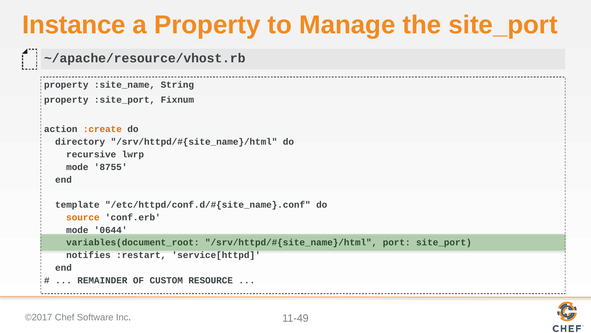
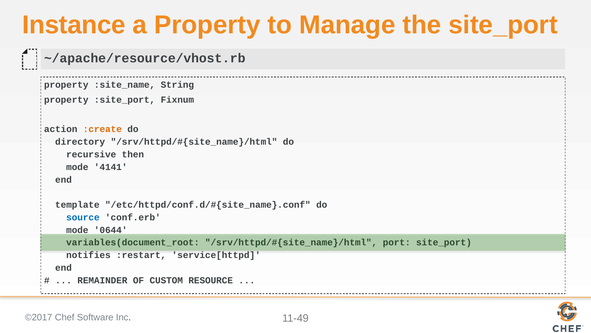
lwrp: lwrp -> then
8755: 8755 -> 4141
source colour: orange -> blue
